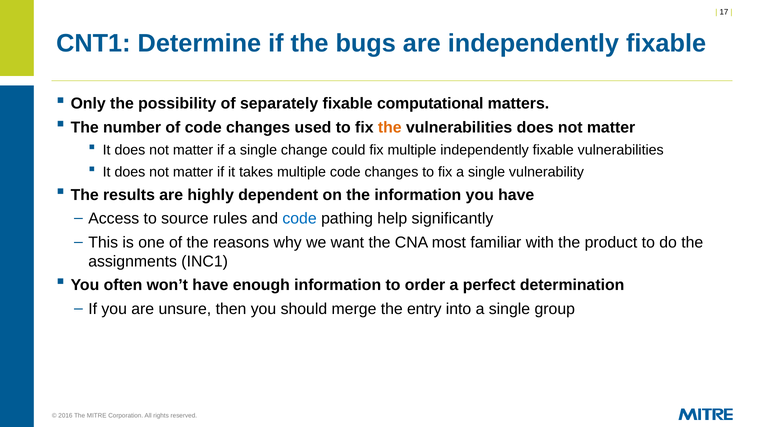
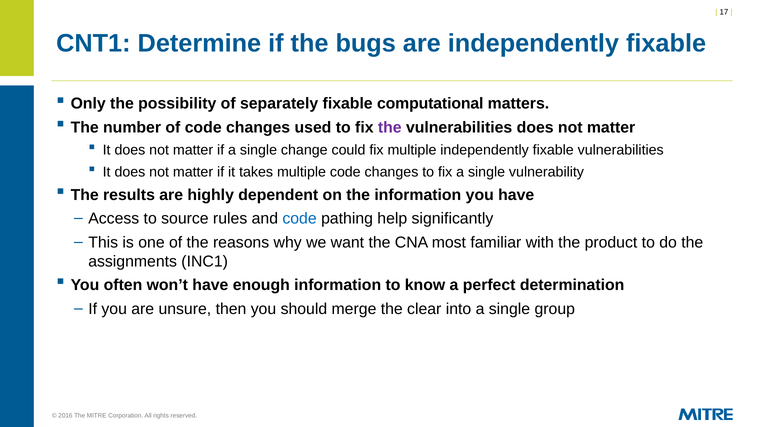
the at (390, 127) colour: orange -> purple
order: order -> know
entry: entry -> clear
